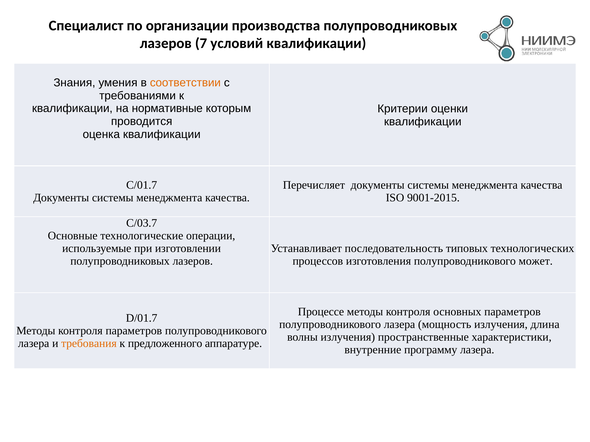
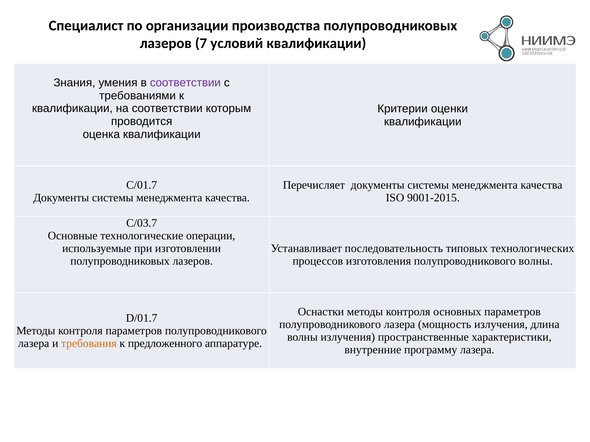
соответствии at (185, 83) colour: orange -> purple
на нормативные: нормативные -> соответствии
полупроводникового может: может -> волны
Процессе: Процессе -> Оснастки
